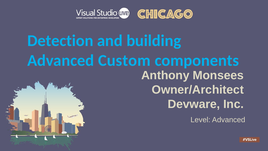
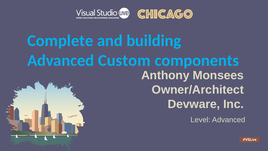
Detection: Detection -> Complete
